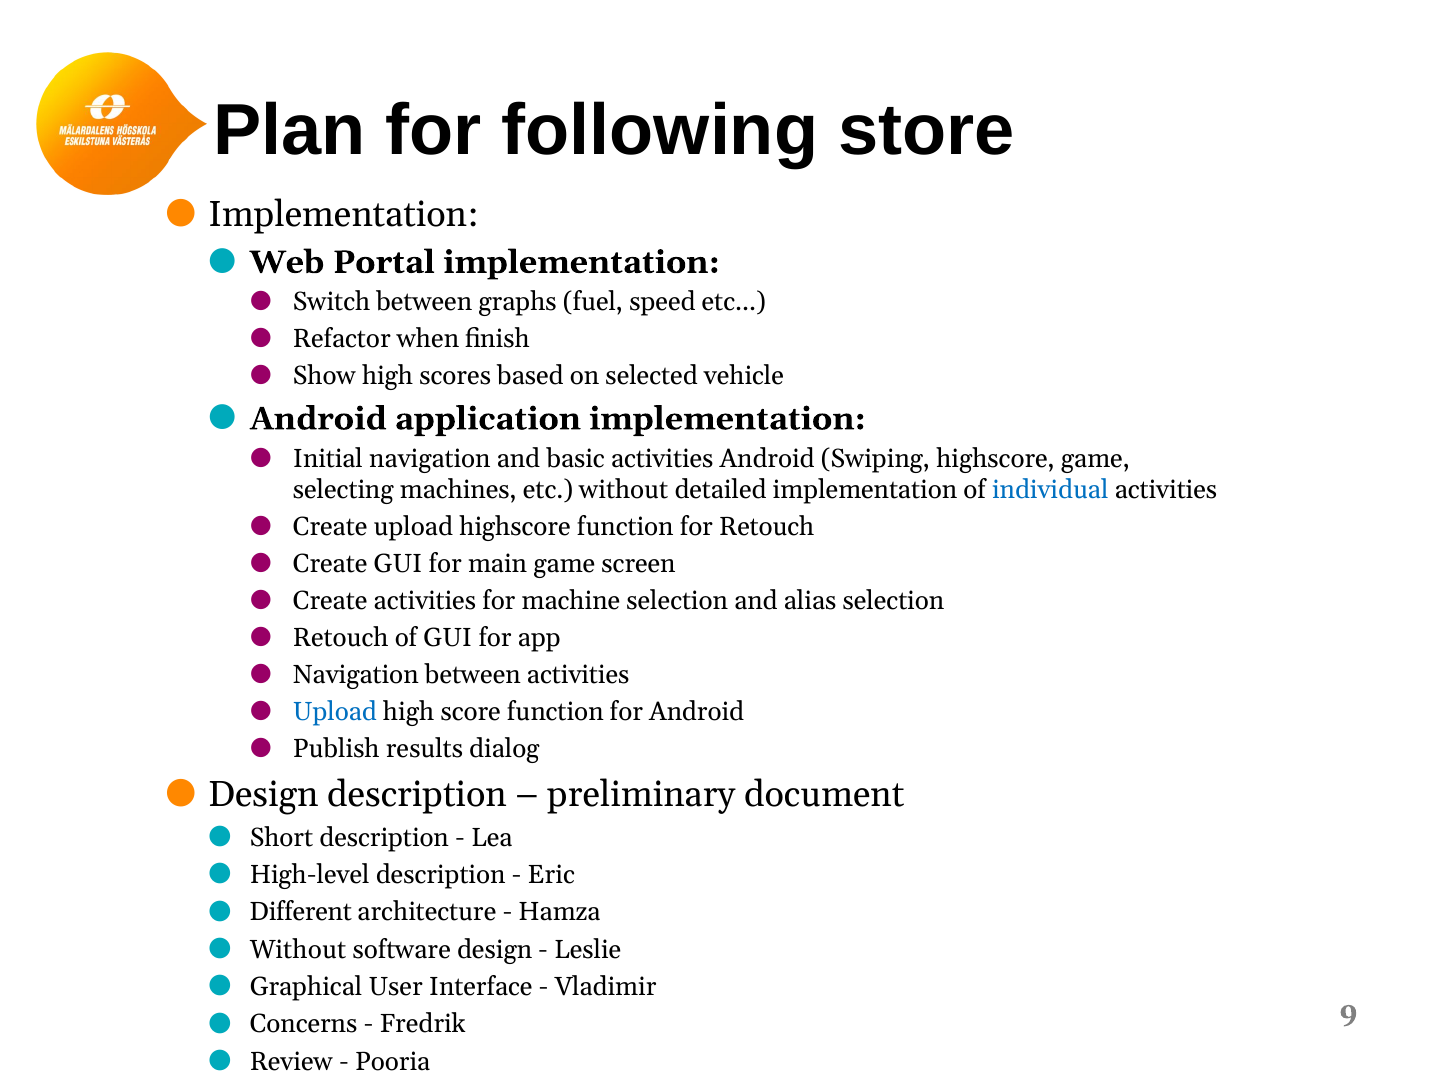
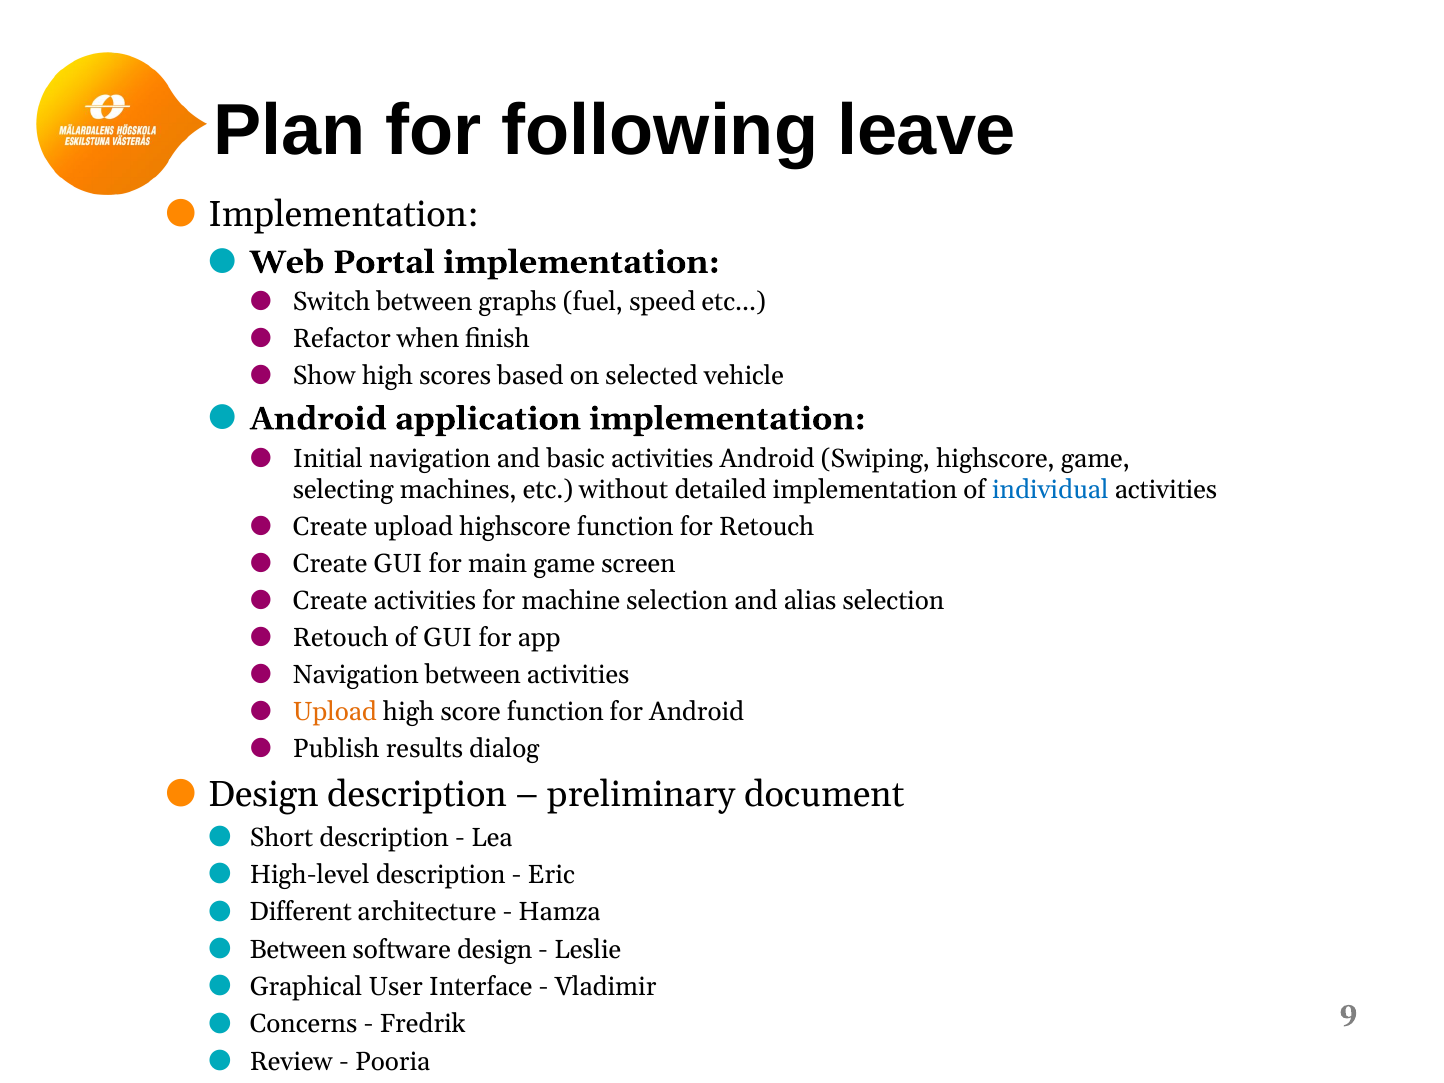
store: store -> leave
Upload at (335, 712) colour: blue -> orange
Without at (298, 950): Without -> Between
